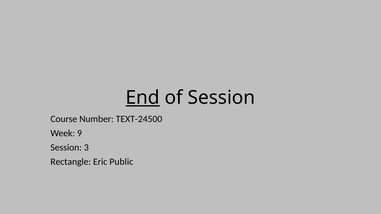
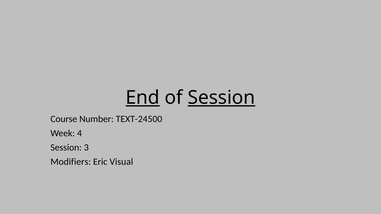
Session at (221, 98) underline: none -> present
9: 9 -> 4
Rectangle: Rectangle -> Modifiers
Public: Public -> Visual
